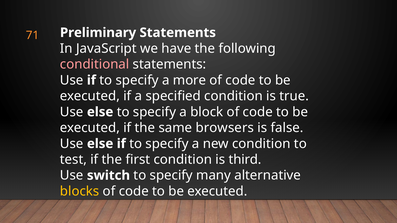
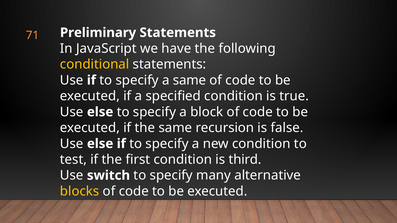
conditional colour: pink -> yellow
a more: more -> same
browsers: browsers -> recursion
